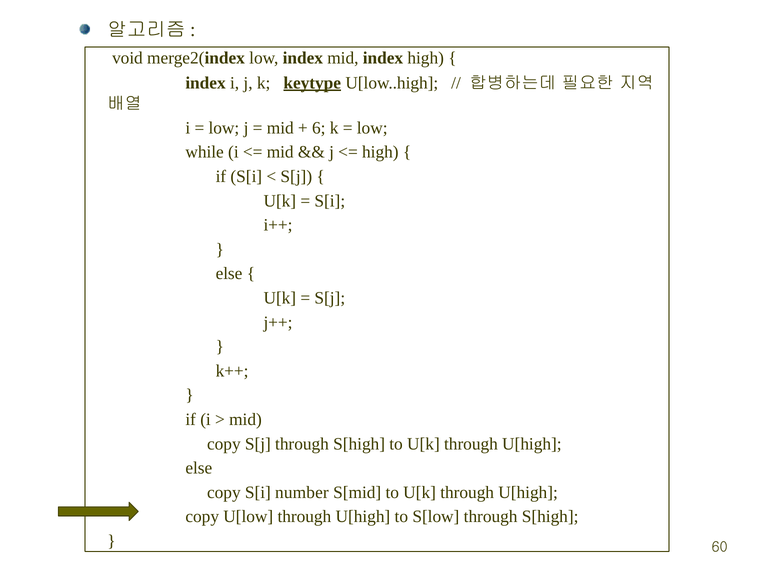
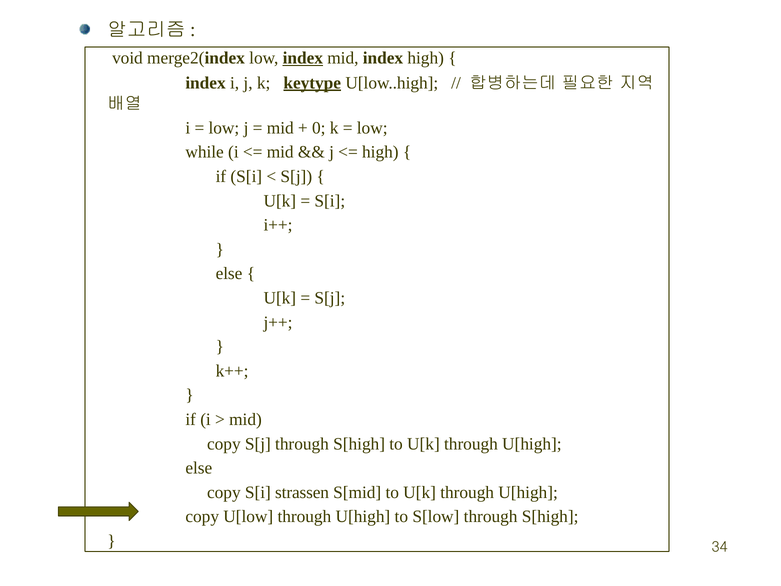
index at (303, 58) underline: none -> present
6: 6 -> 0
number: number -> strassen
60: 60 -> 34
